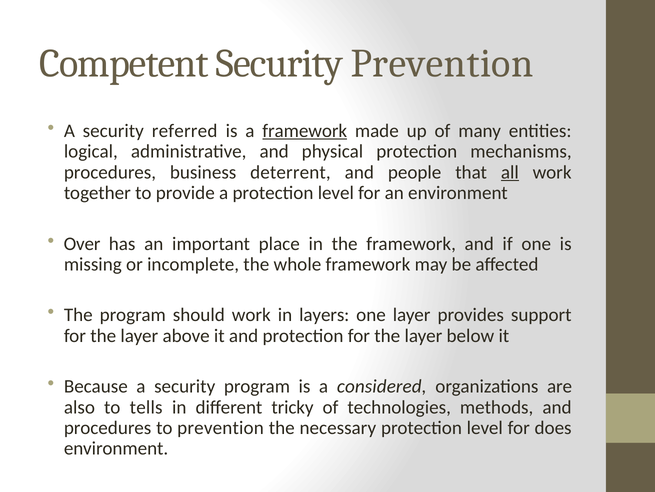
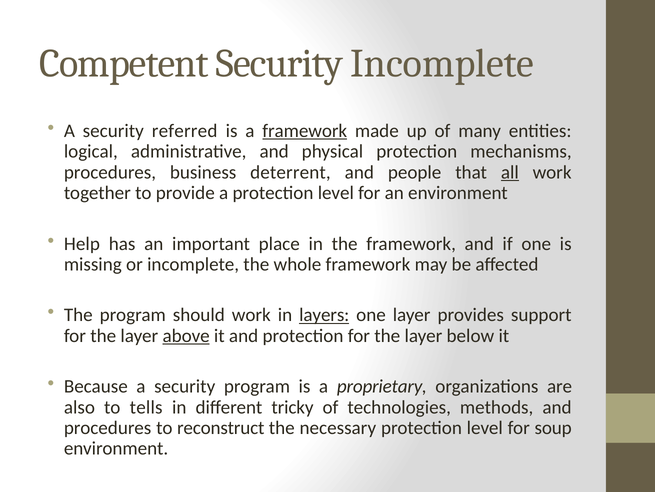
Security Prevention: Prevention -> Incomplete
Over: Over -> Help
layers underline: none -> present
above underline: none -> present
considered: considered -> proprietary
to prevention: prevention -> reconstruct
does: does -> soup
